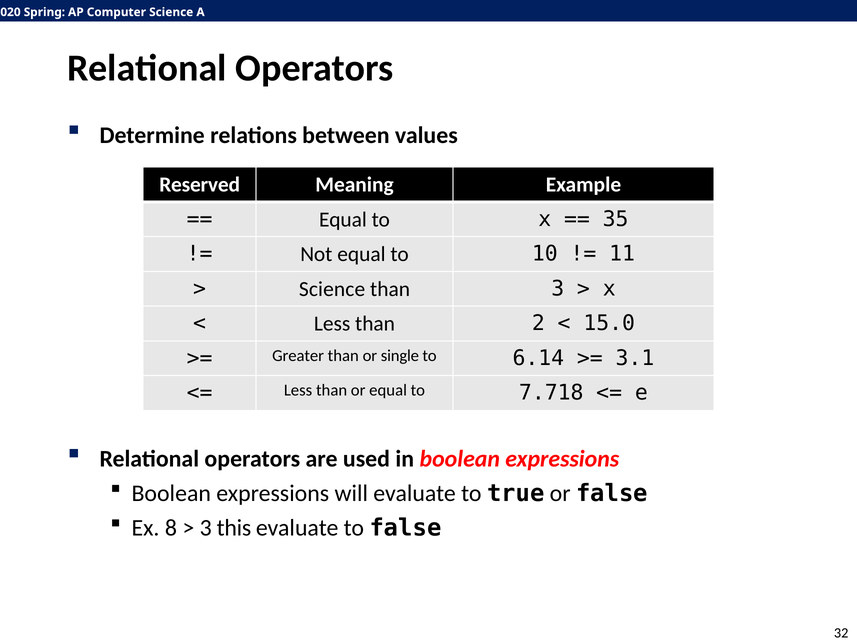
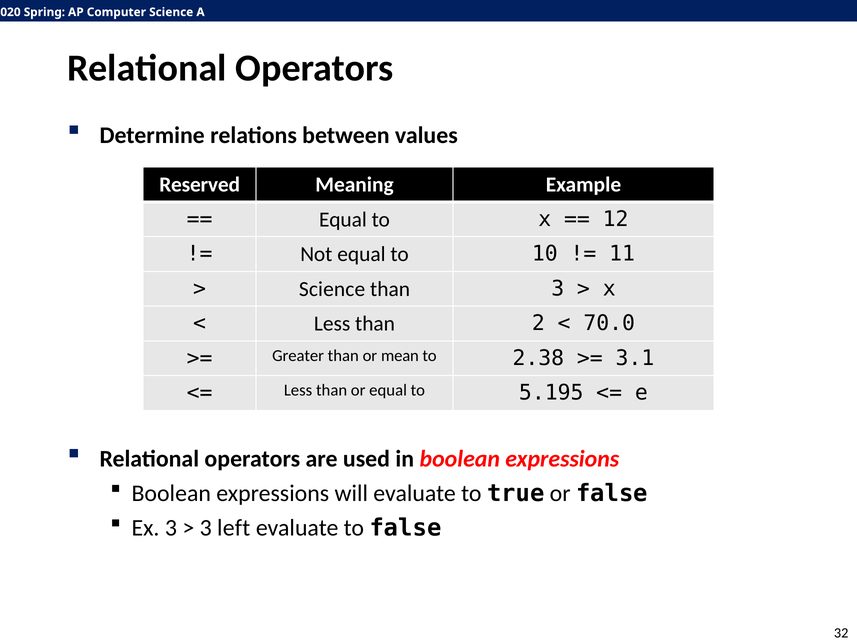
35: 35 -> 12
15.0: 15.0 -> 70.0
single: single -> mean
6.14: 6.14 -> 2.38
7.718: 7.718 -> 5.195
Ex 8: 8 -> 3
this: this -> left
